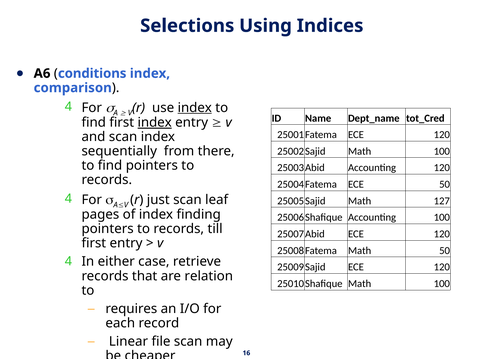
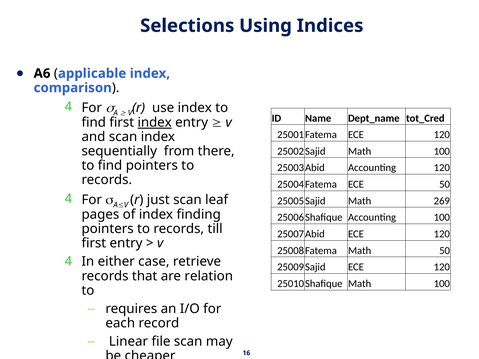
conditions: conditions -> applicable
index at (195, 108) underline: present -> none
127: 127 -> 269
